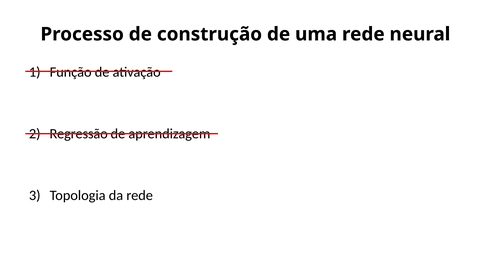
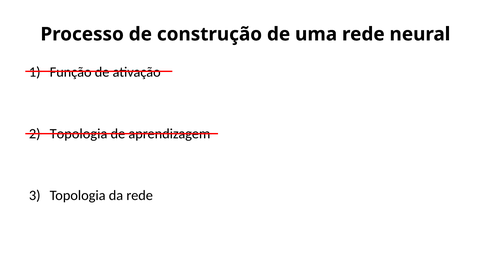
Regressão at (79, 134): Regressão -> Topologia
